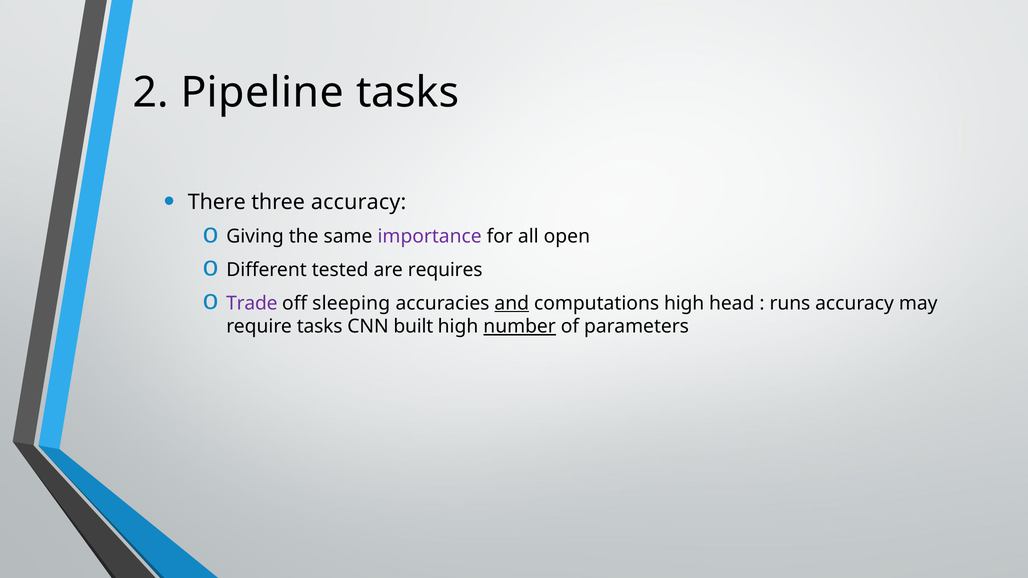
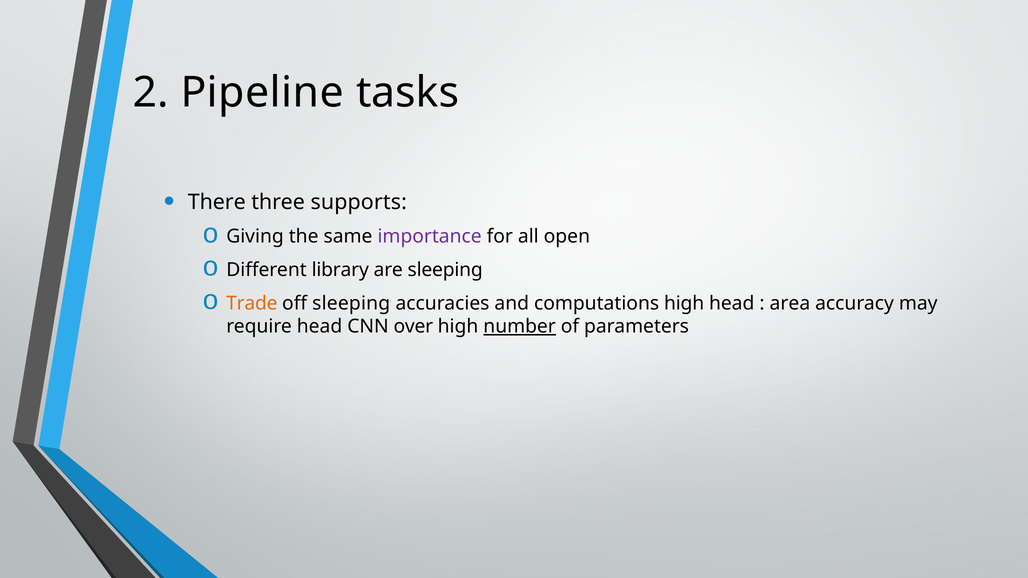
three accuracy: accuracy -> supports
tested: tested -> library
are requires: requires -> sleeping
Trade colour: purple -> orange
and underline: present -> none
runs: runs -> area
require tasks: tasks -> head
built: built -> over
